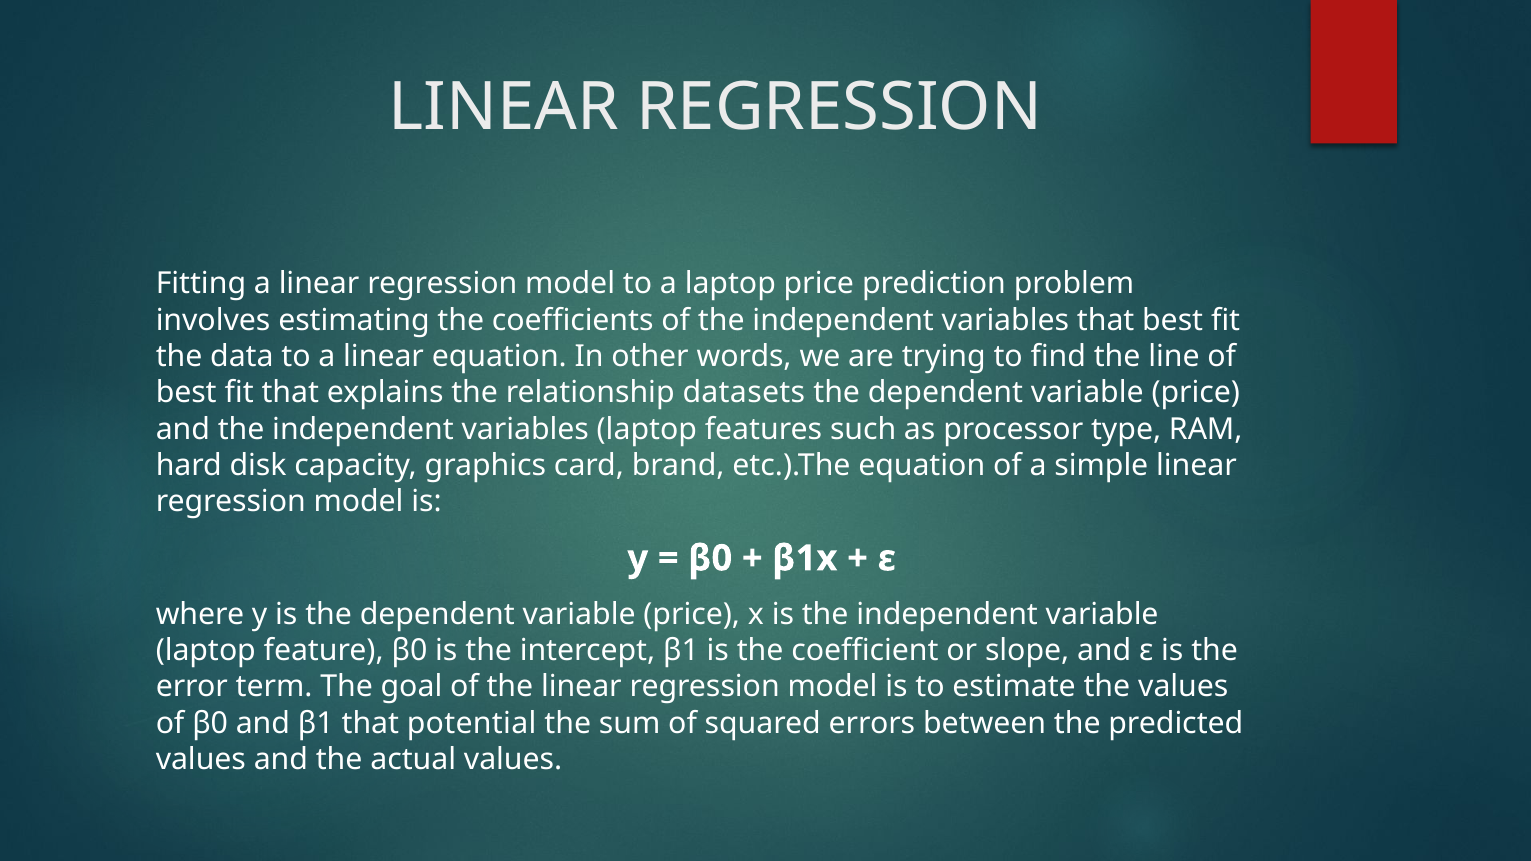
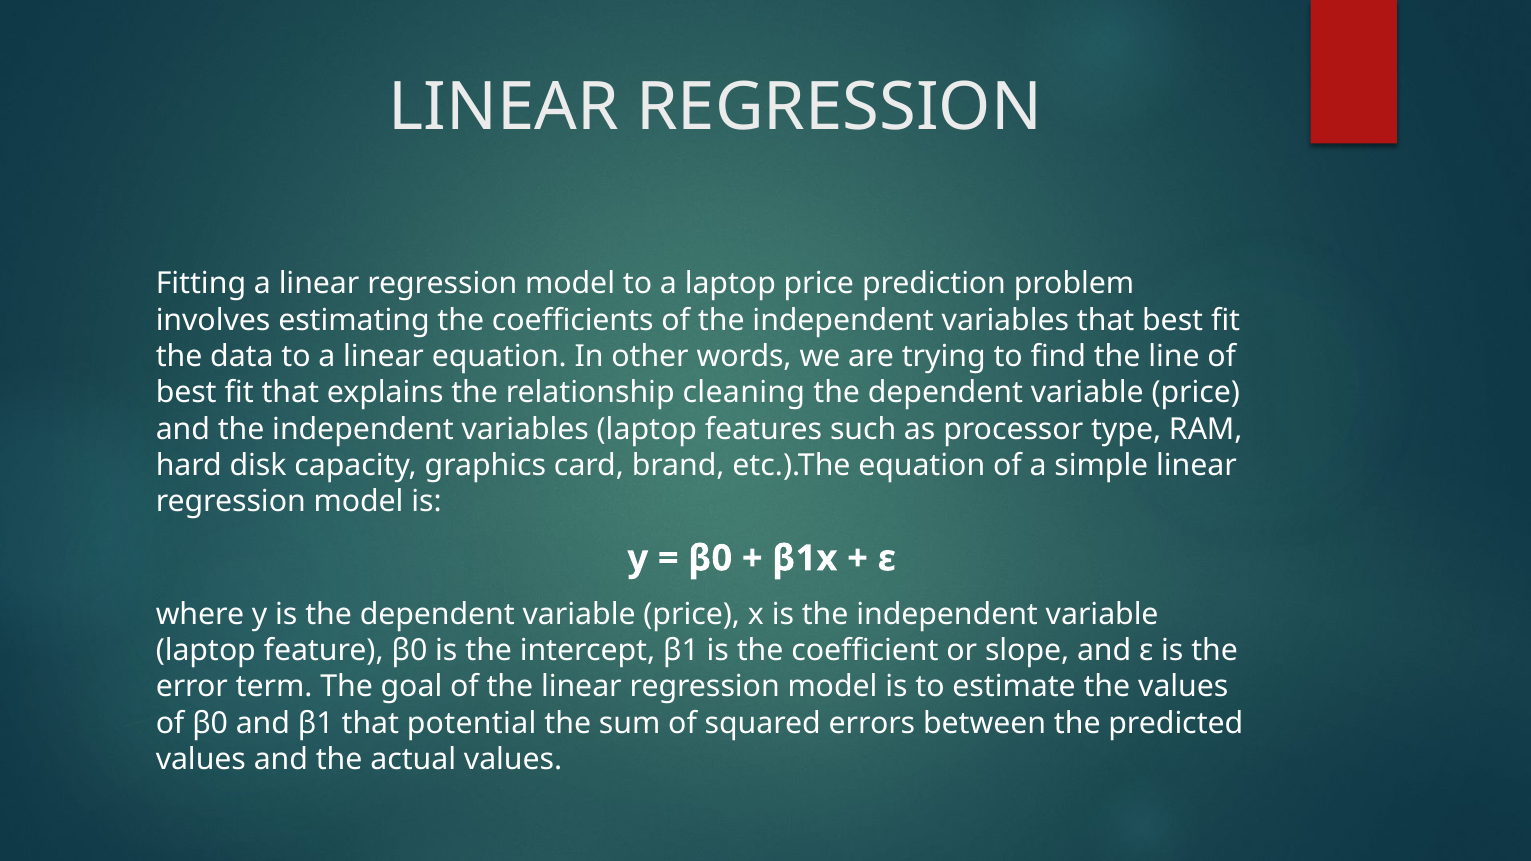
datasets: datasets -> cleaning
